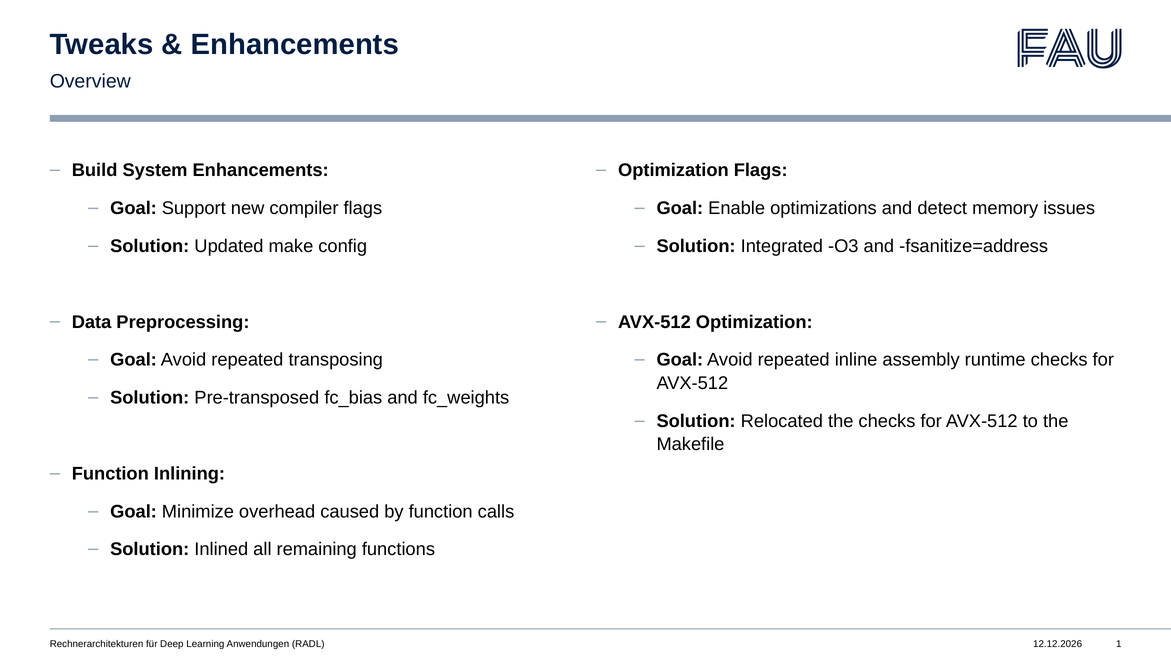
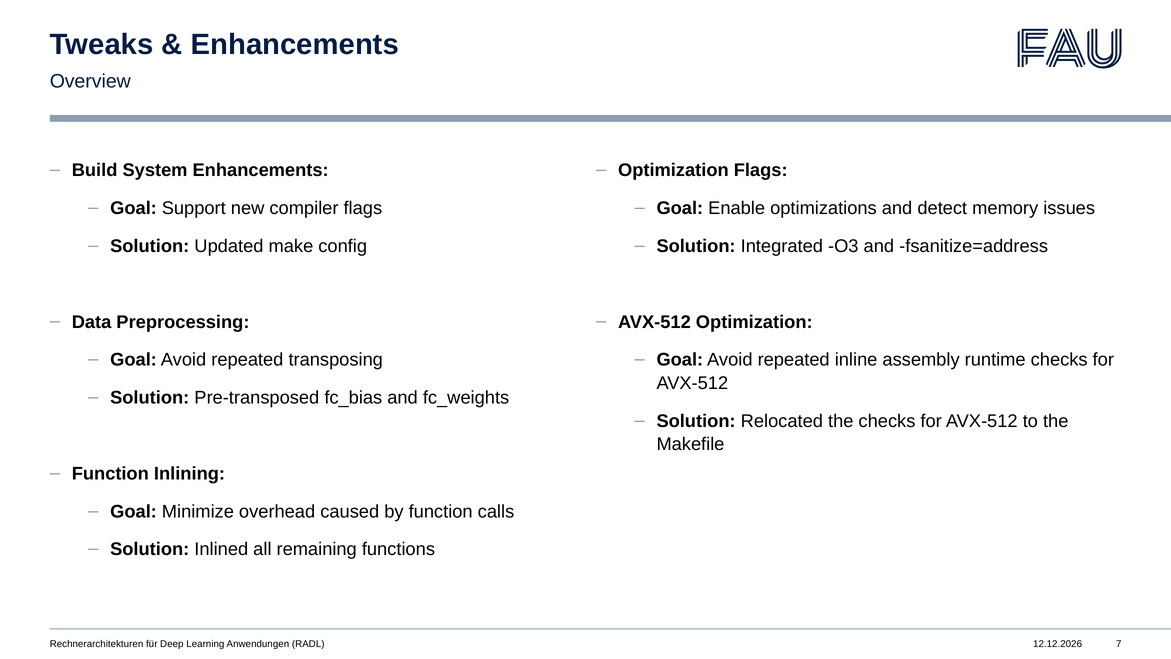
1: 1 -> 7
